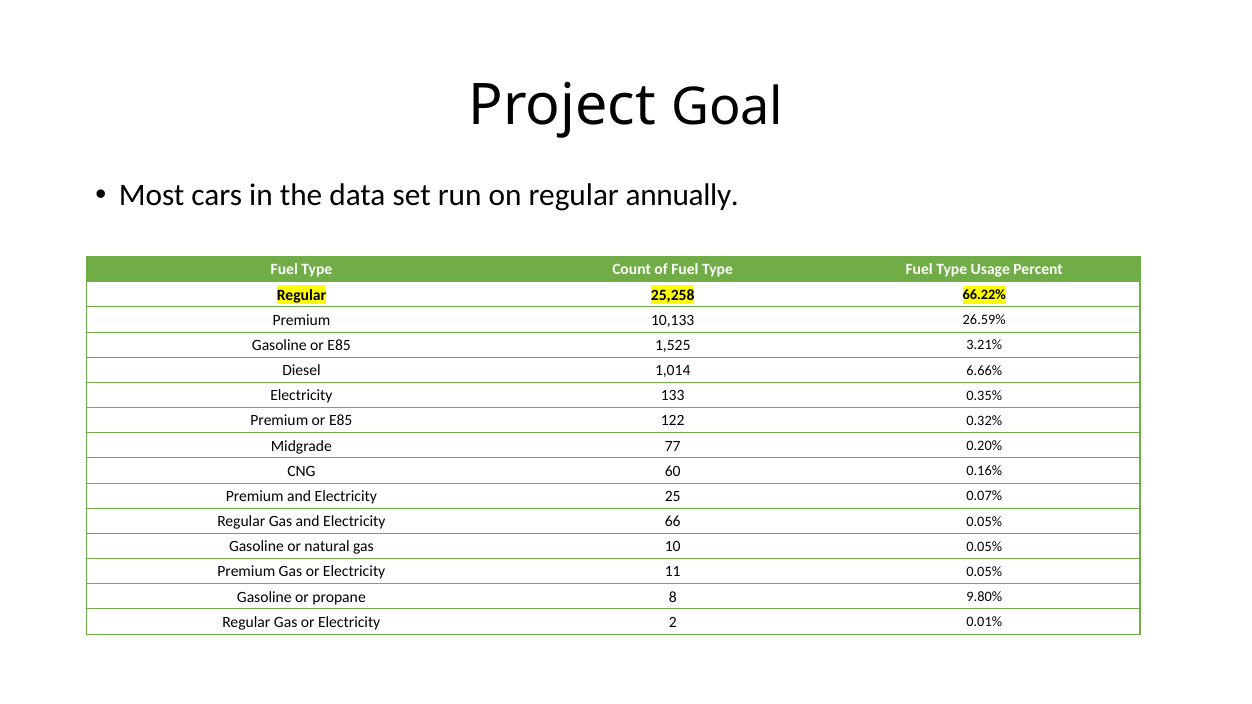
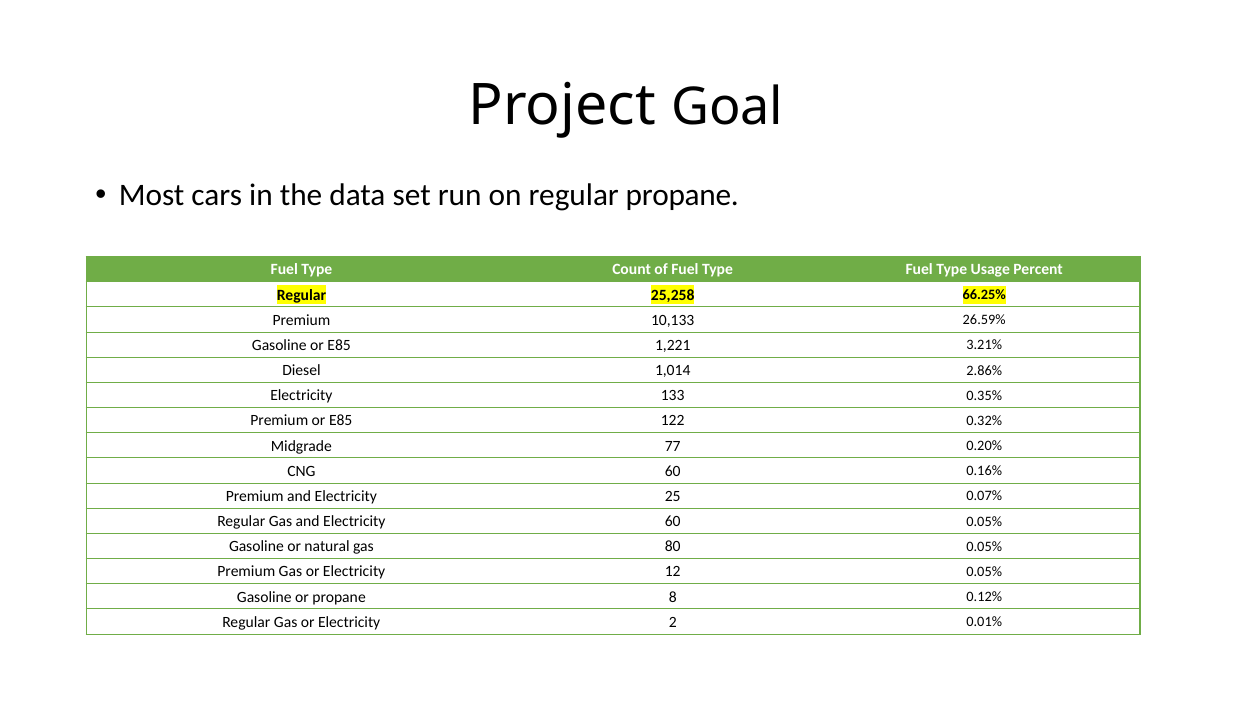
regular annually: annually -> propane
66.22%: 66.22% -> 66.25%
1,525: 1,525 -> 1,221
6.66%: 6.66% -> 2.86%
Electricity 66: 66 -> 60
10: 10 -> 80
11: 11 -> 12
9.80%: 9.80% -> 0.12%
